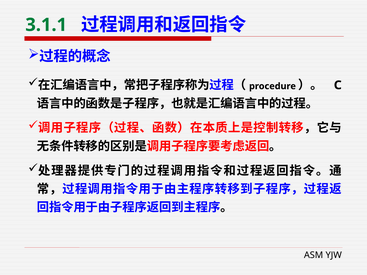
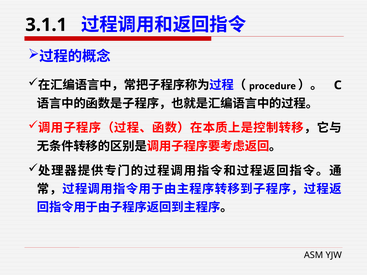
3.1.1 colour: green -> black
